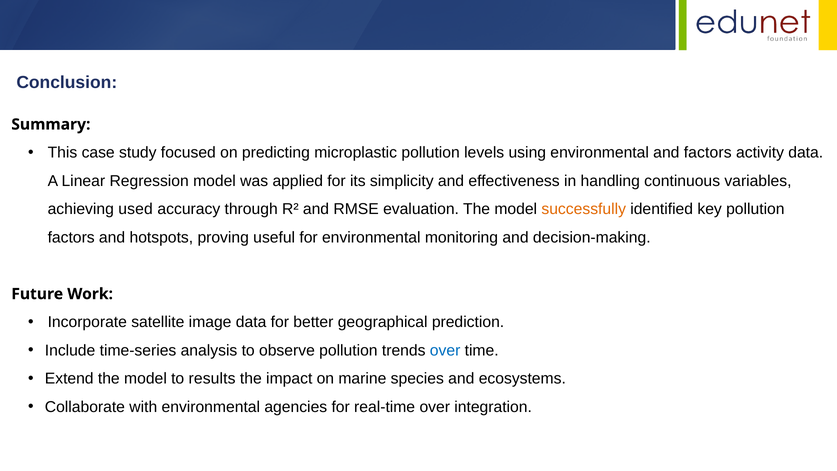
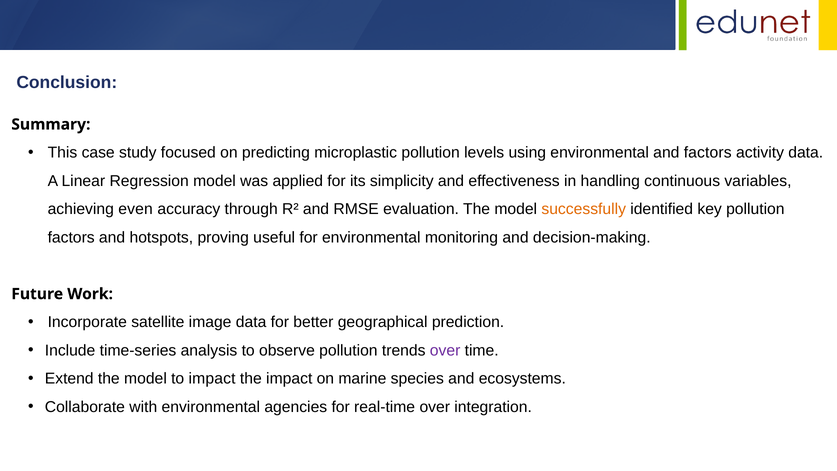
used: used -> even
over at (445, 350) colour: blue -> purple
to results: results -> impact
